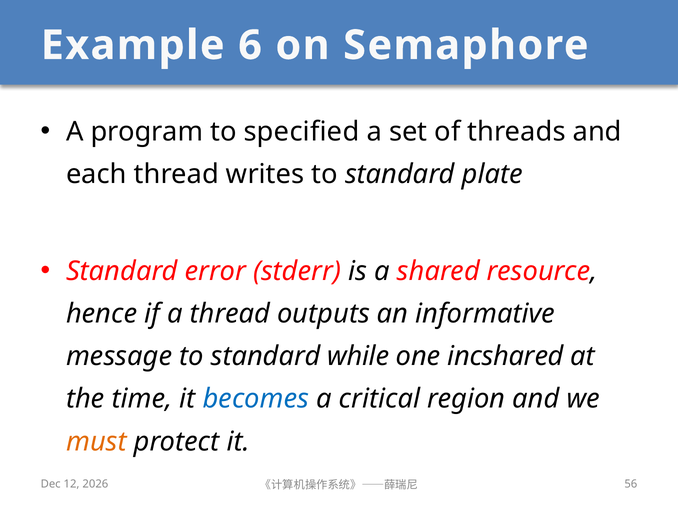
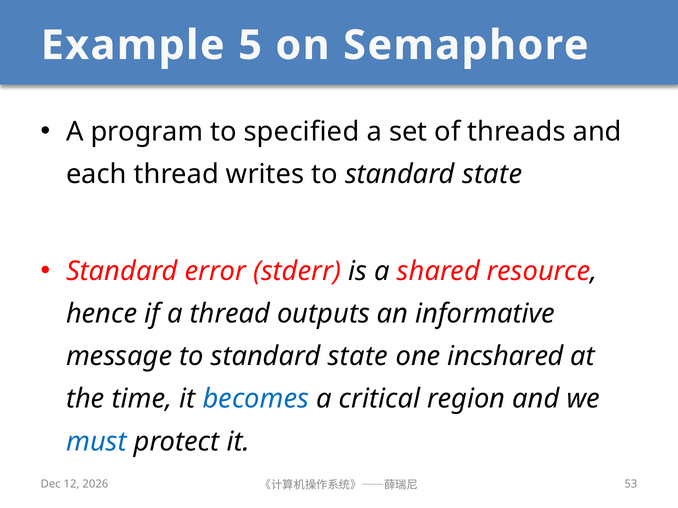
6: 6 -> 5
writes to standard plate: plate -> state
message to standard while: while -> state
must colour: orange -> blue
56: 56 -> 53
